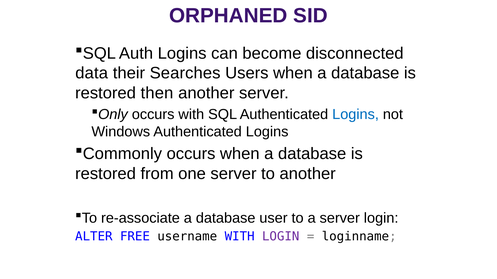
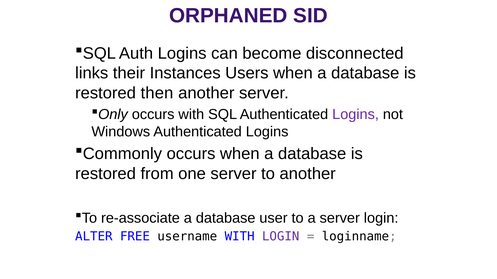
data: data -> links
Searches: Searches -> Instances
Logins at (356, 115) colour: blue -> purple
